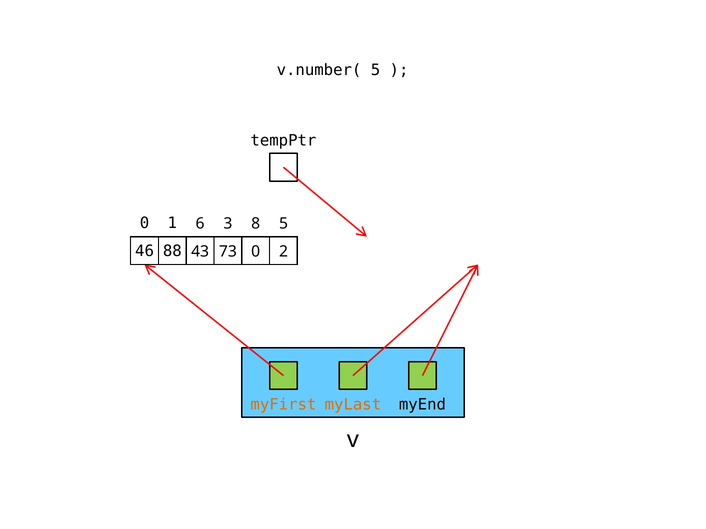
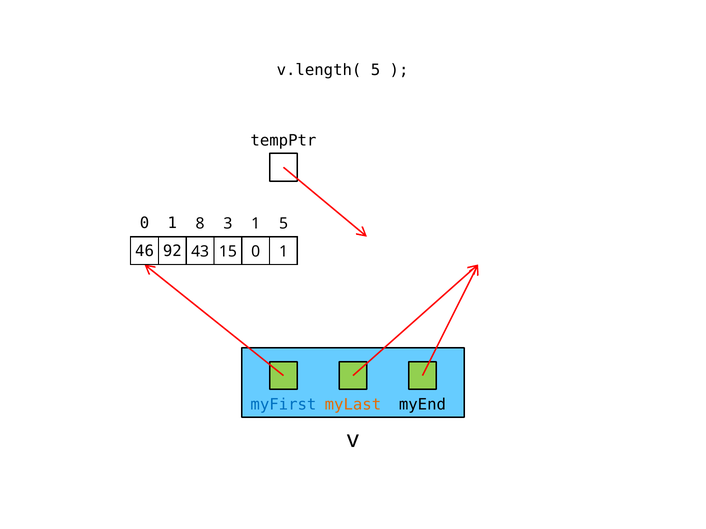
v.number(: v.number( -> v.length(
6: 6 -> 8
3 8: 8 -> 1
88: 88 -> 92
73: 73 -> 15
2 at (283, 252): 2 -> 1
myFirst colour: orange -> blue
